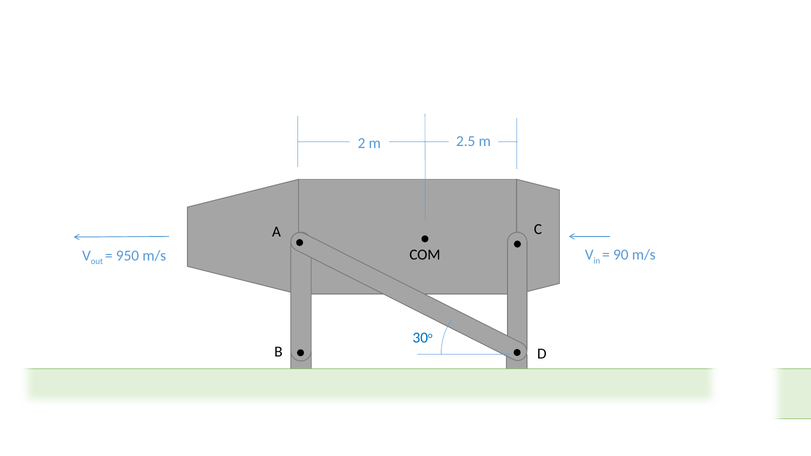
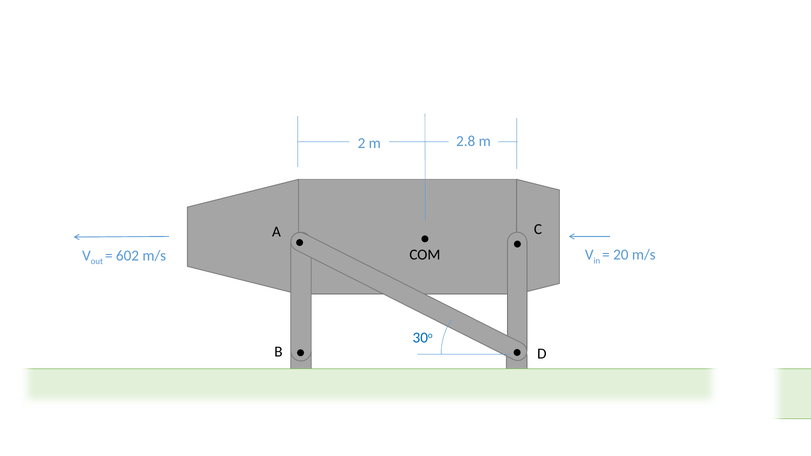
2.5: 2.5 -> 2.8
90: 90 -> 20
950: 950 -> 602
